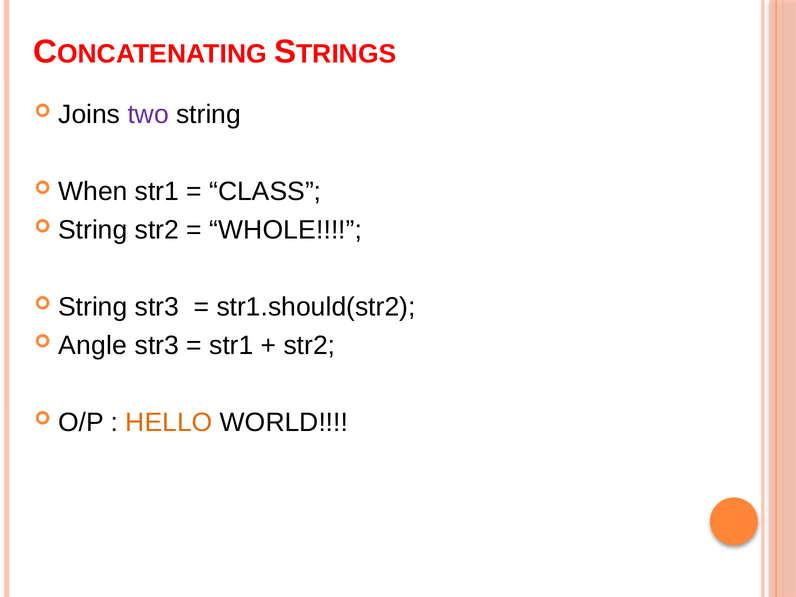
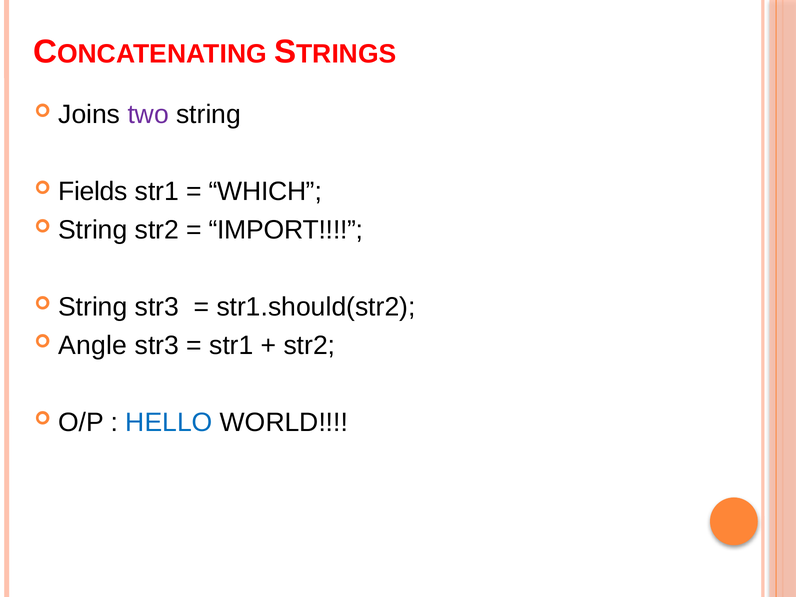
When: When -> Fields
CLASS: CLASS -> WHICH
WHOLE: WHOLE -> IMPORT
HELLO colour: orange -> blue
